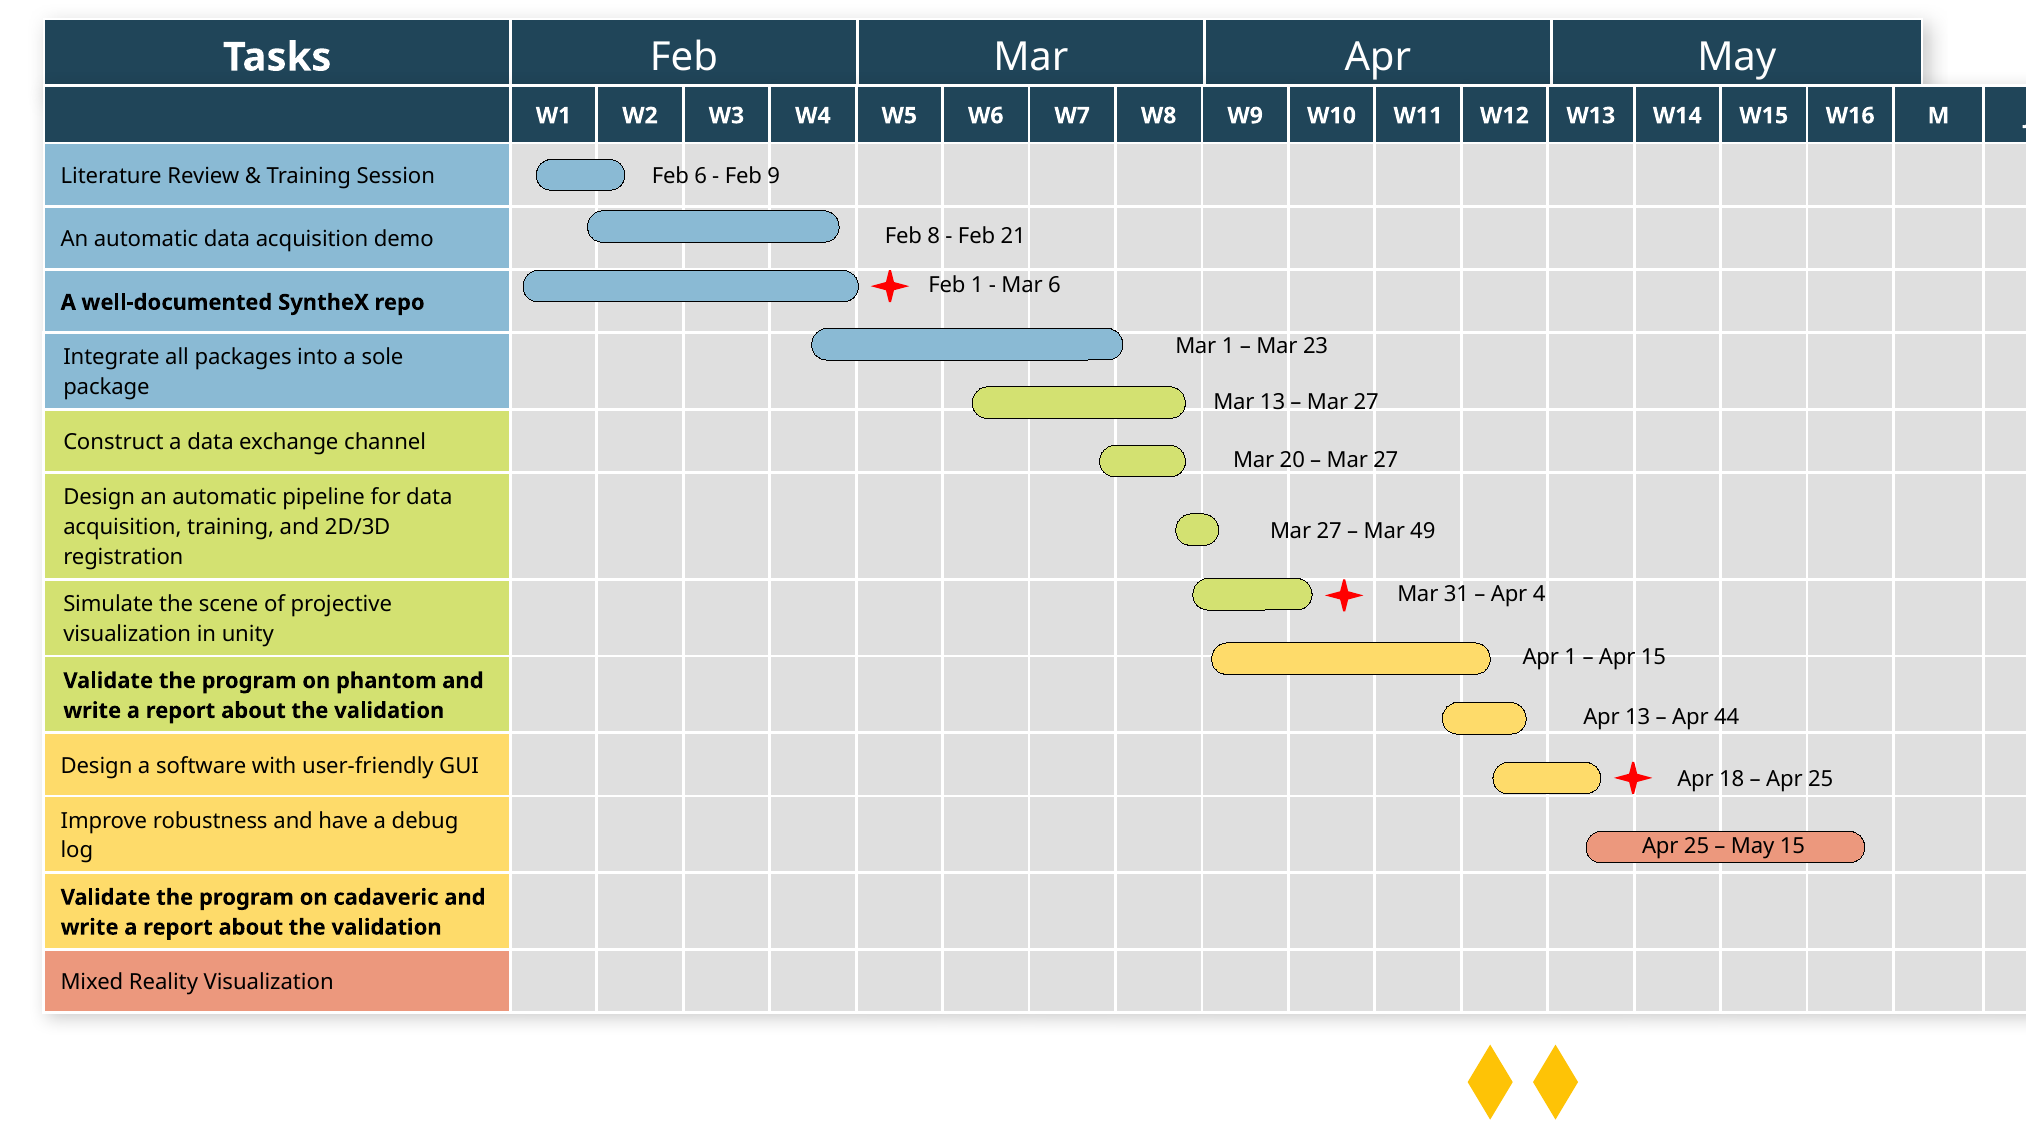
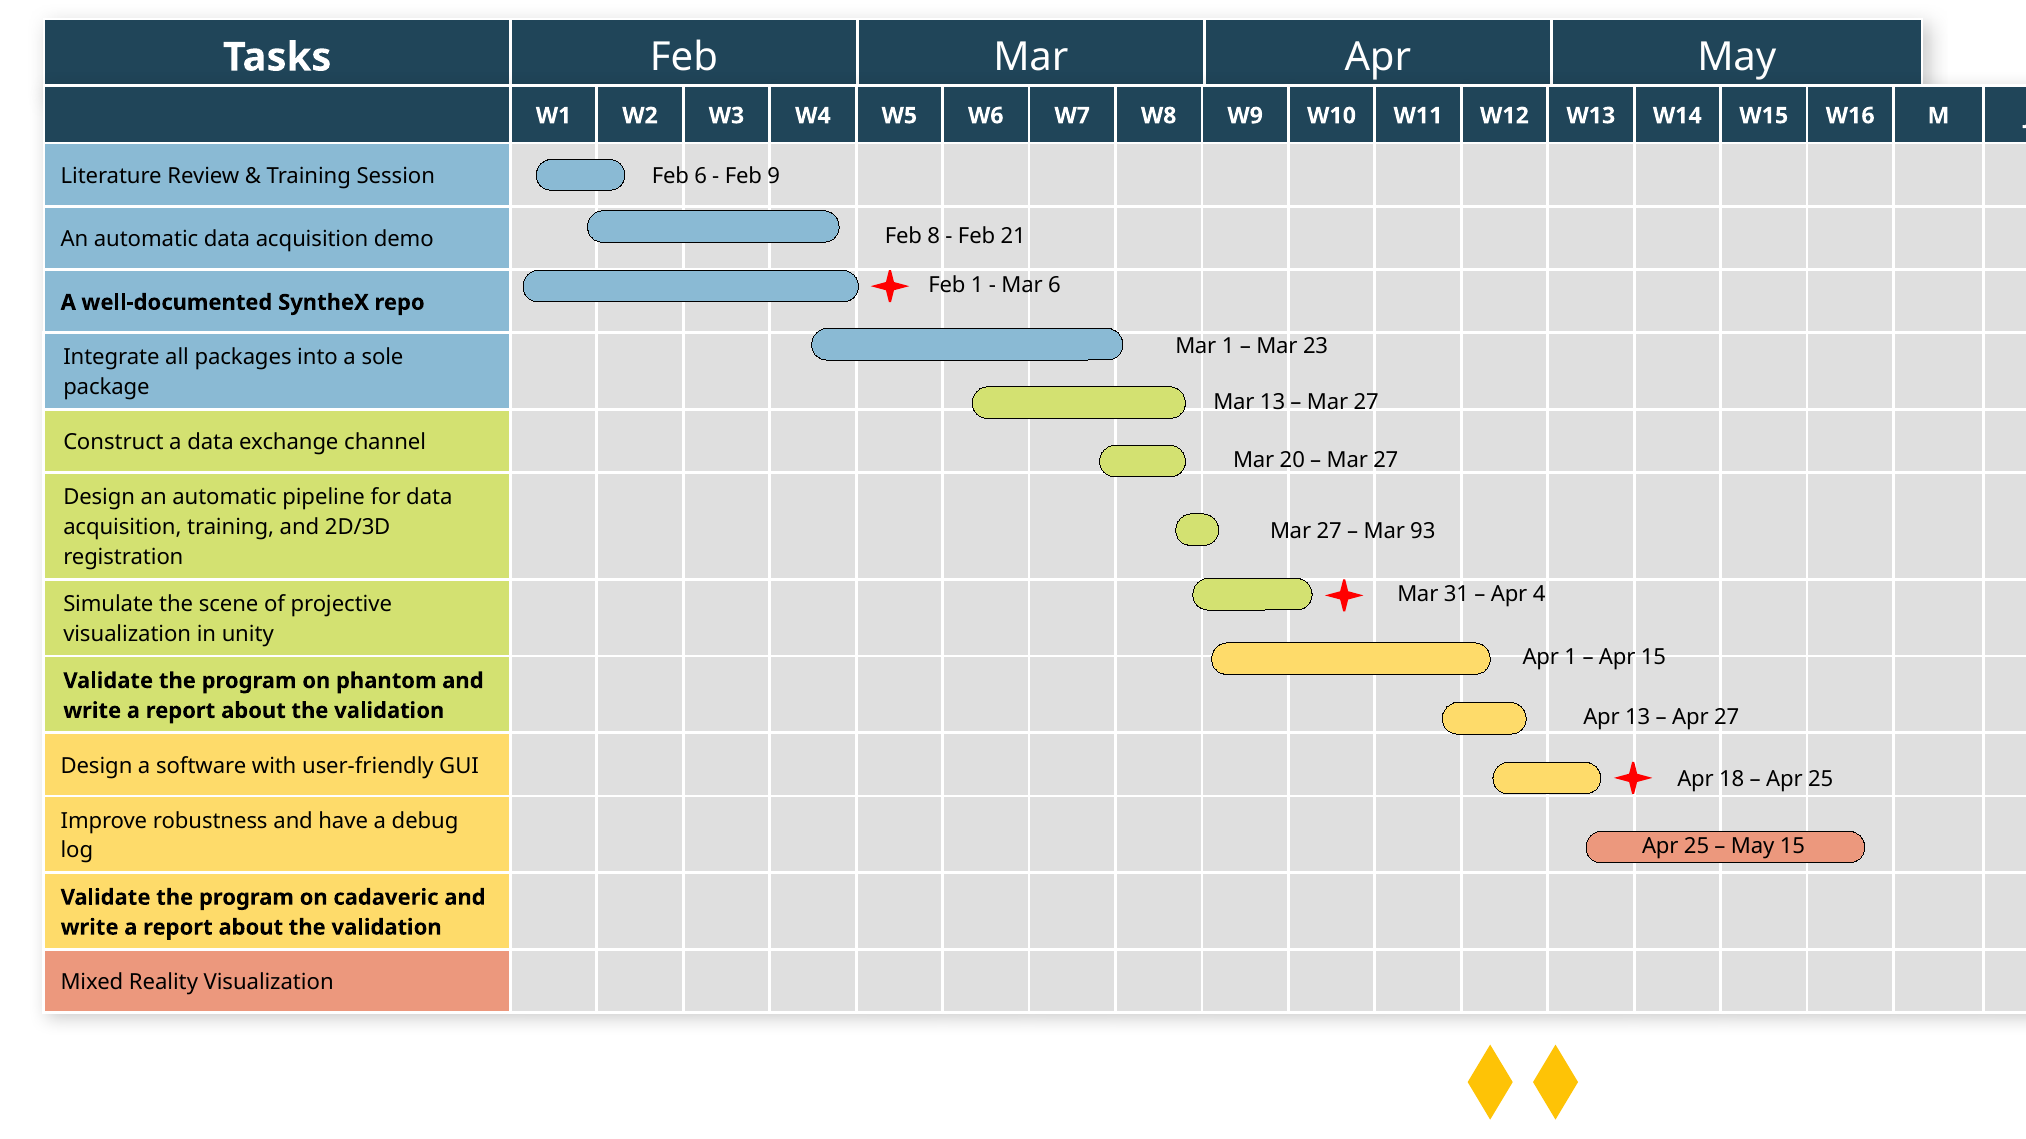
49: 49 -> 93
Apr 44: 44 -> 27
